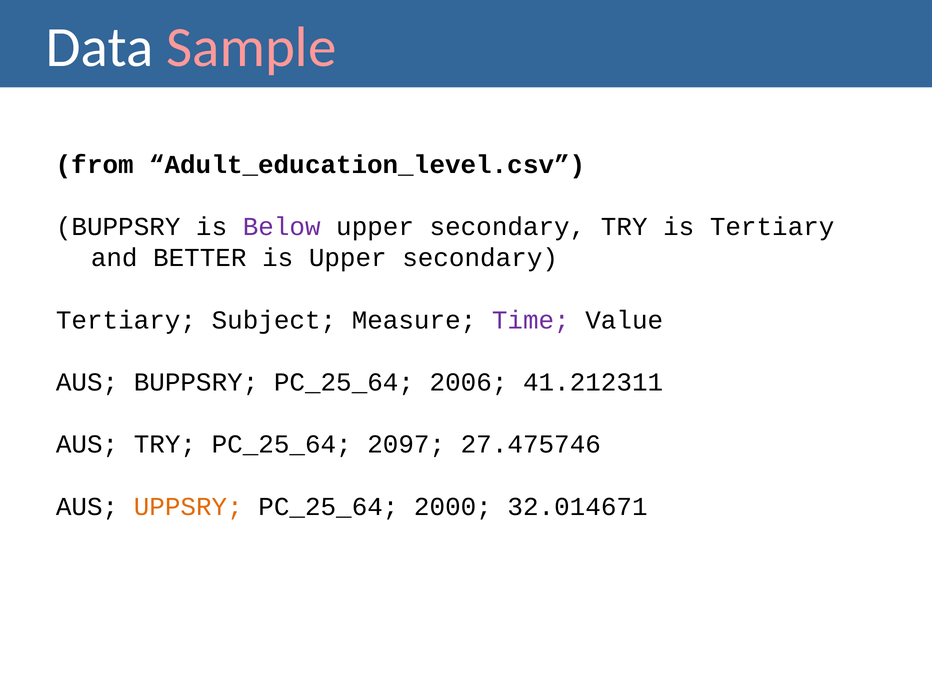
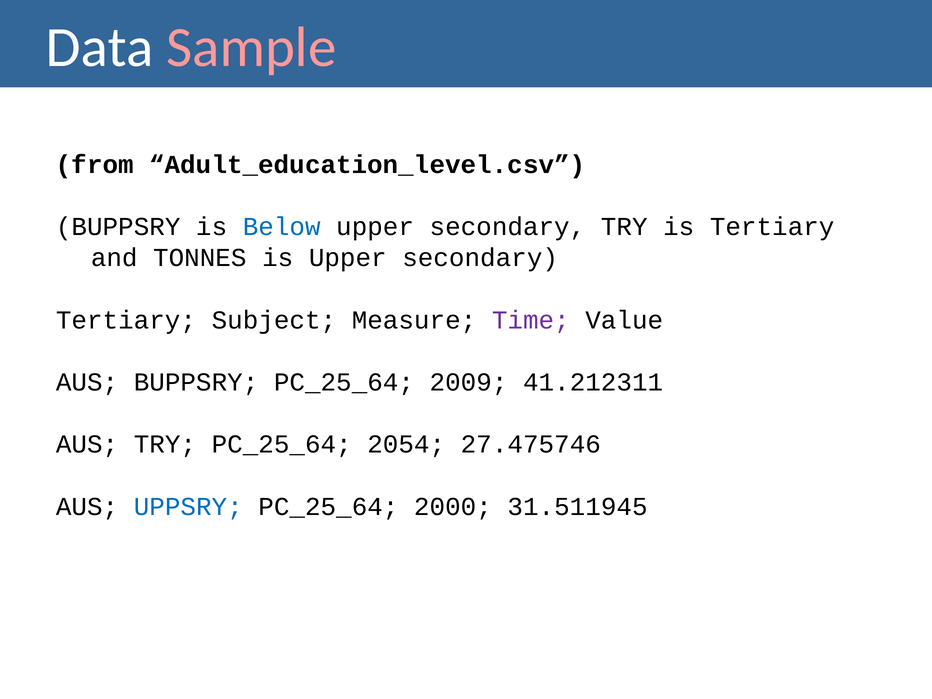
Below colour: purple -> blue
BETTER: BETTER -> TONNES
2006: 2006 -> 2009
2097: 2097 -> 2054
UPPSRY colour: orange -> blue
32.014671: 32.014671 -> 31.511945
